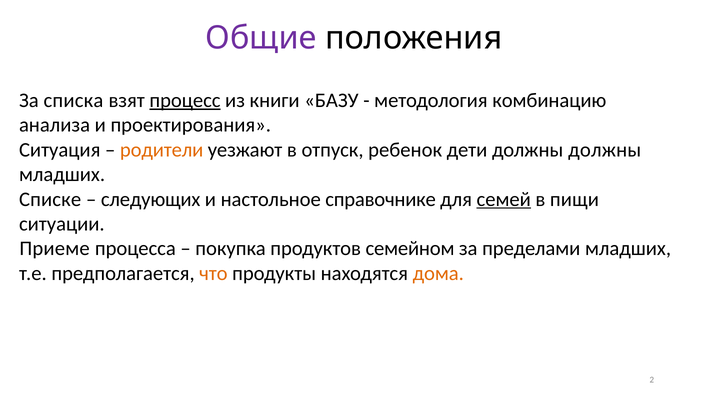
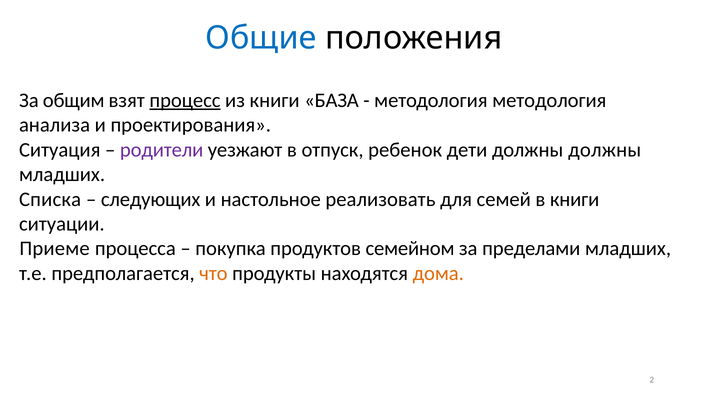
Общие colour: purple -> blue
списка: списка -> общим
БАЗУ: БАЗУ -> БАЗА
методология комбинацию: комбинацию -> методология
родители colour: orange -> purple
Списке: Списке -> Списка
справочнике: справочнике -> реализовать
семей underline: present -> none
в пищи: пищи -> книги
